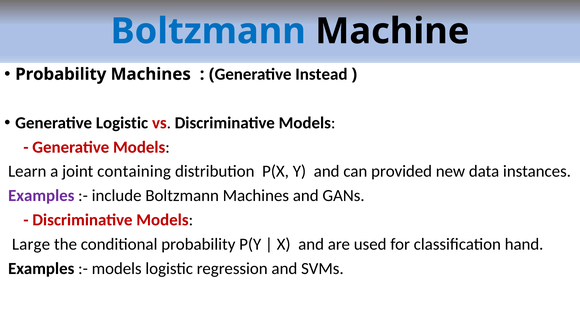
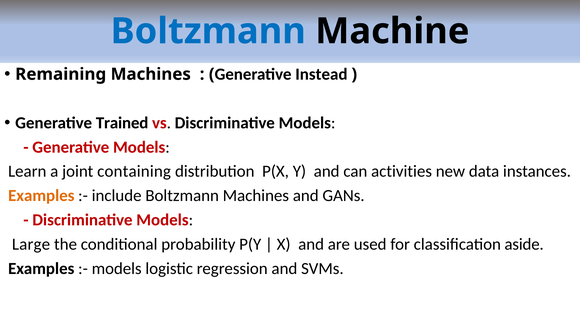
Probability at (61, 74): Probability -> Remaining
Generative Logistic: Logistic -> Trained
provided: provided -> activities
Examples at (41, 196) colour: purple -> orange
hand: hand -> aside
